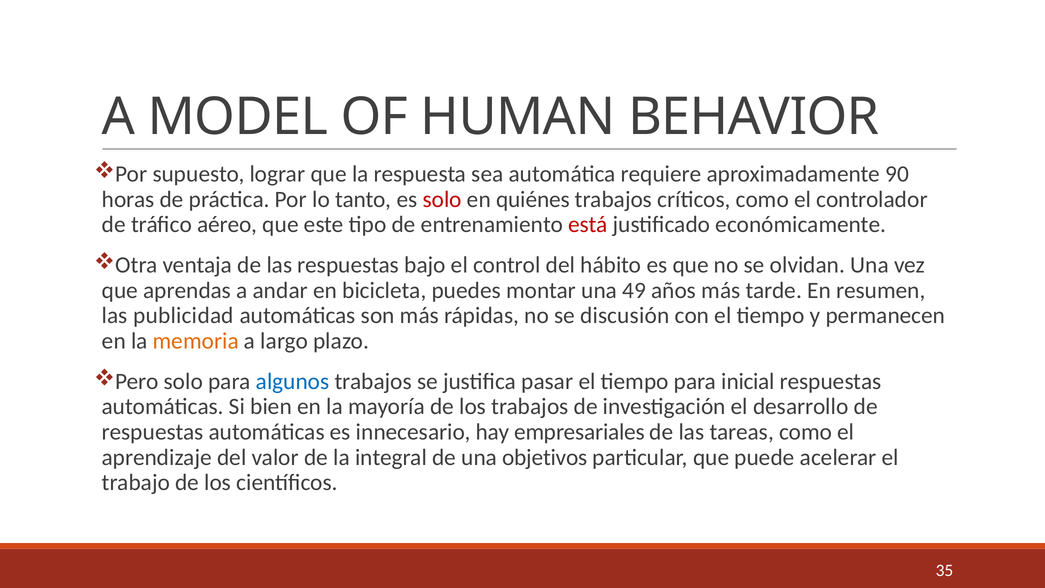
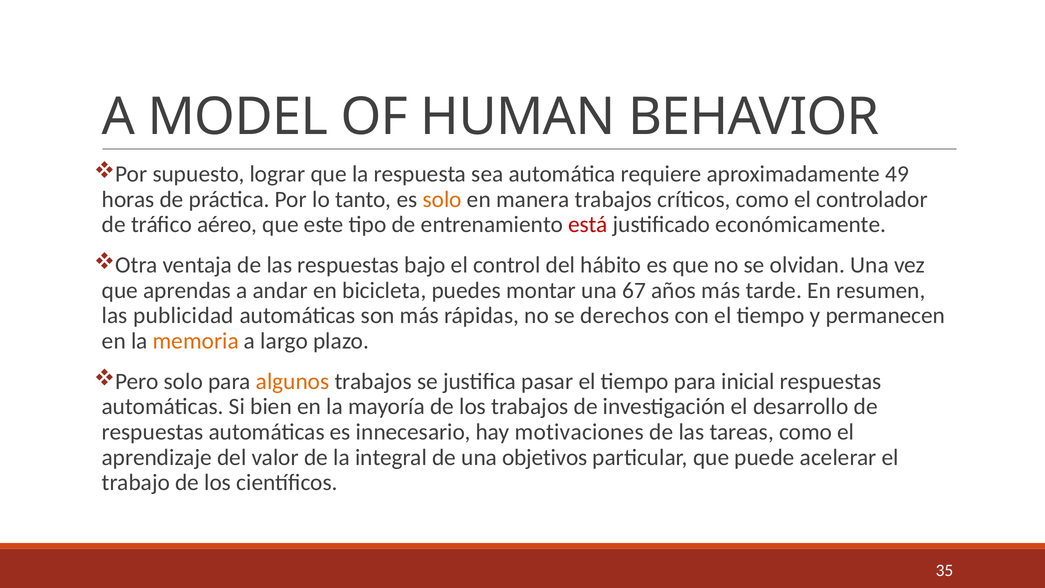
90: 90 -> 49
solo at (442, 199) colour: red -> orange
quiénes: quiénes -> manera
49: 49 -> 67
discusión: discusión -> derechos
algunos colour: blue -> orange
empresariales: empresariales -> motivaciones
